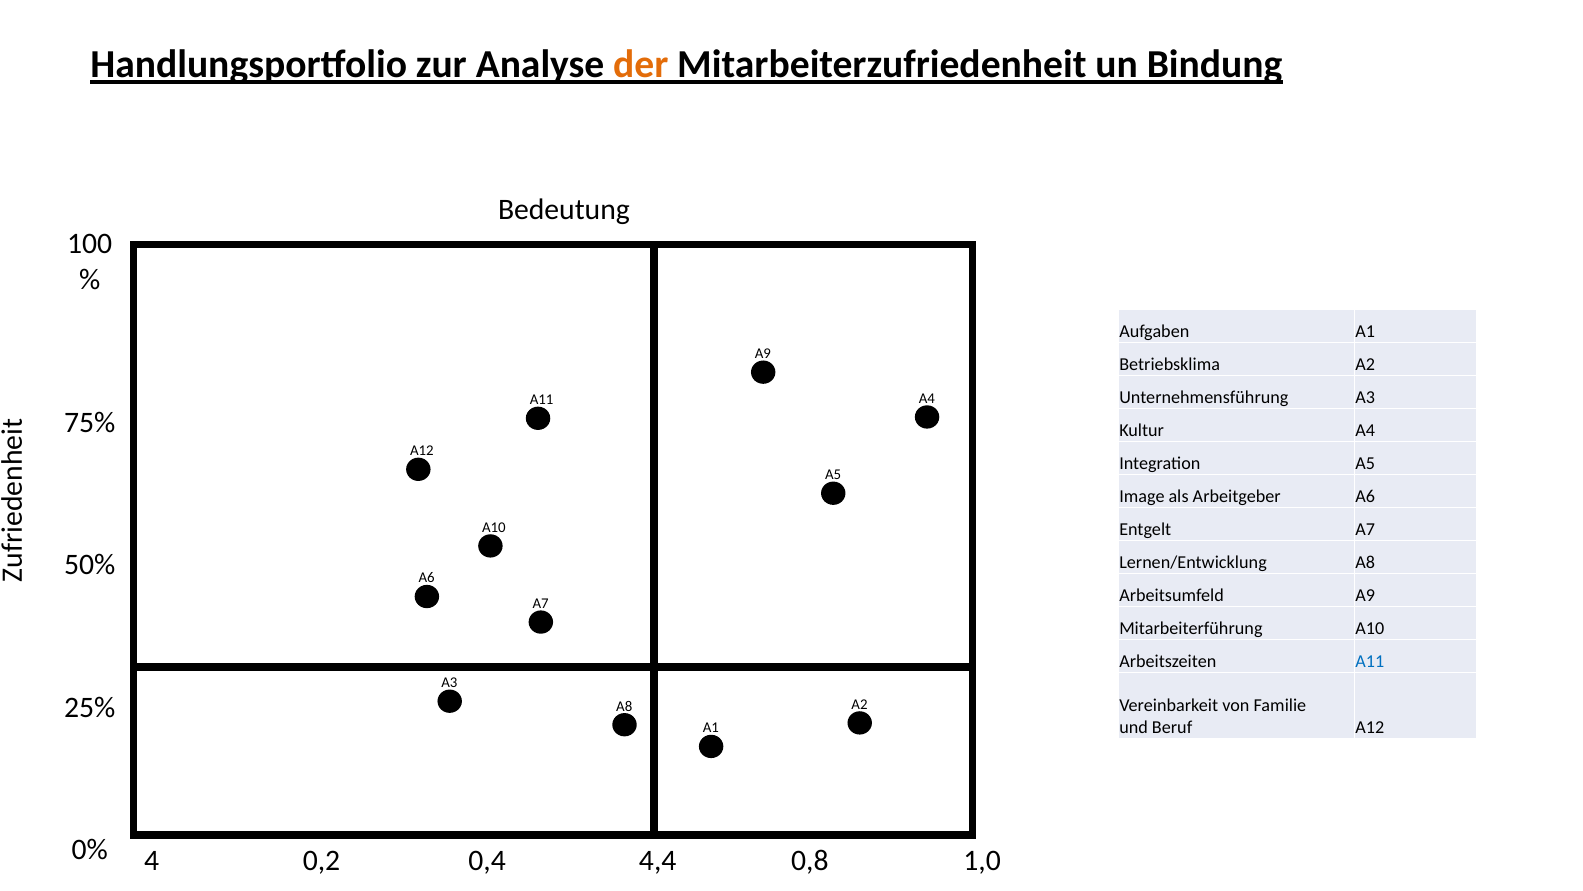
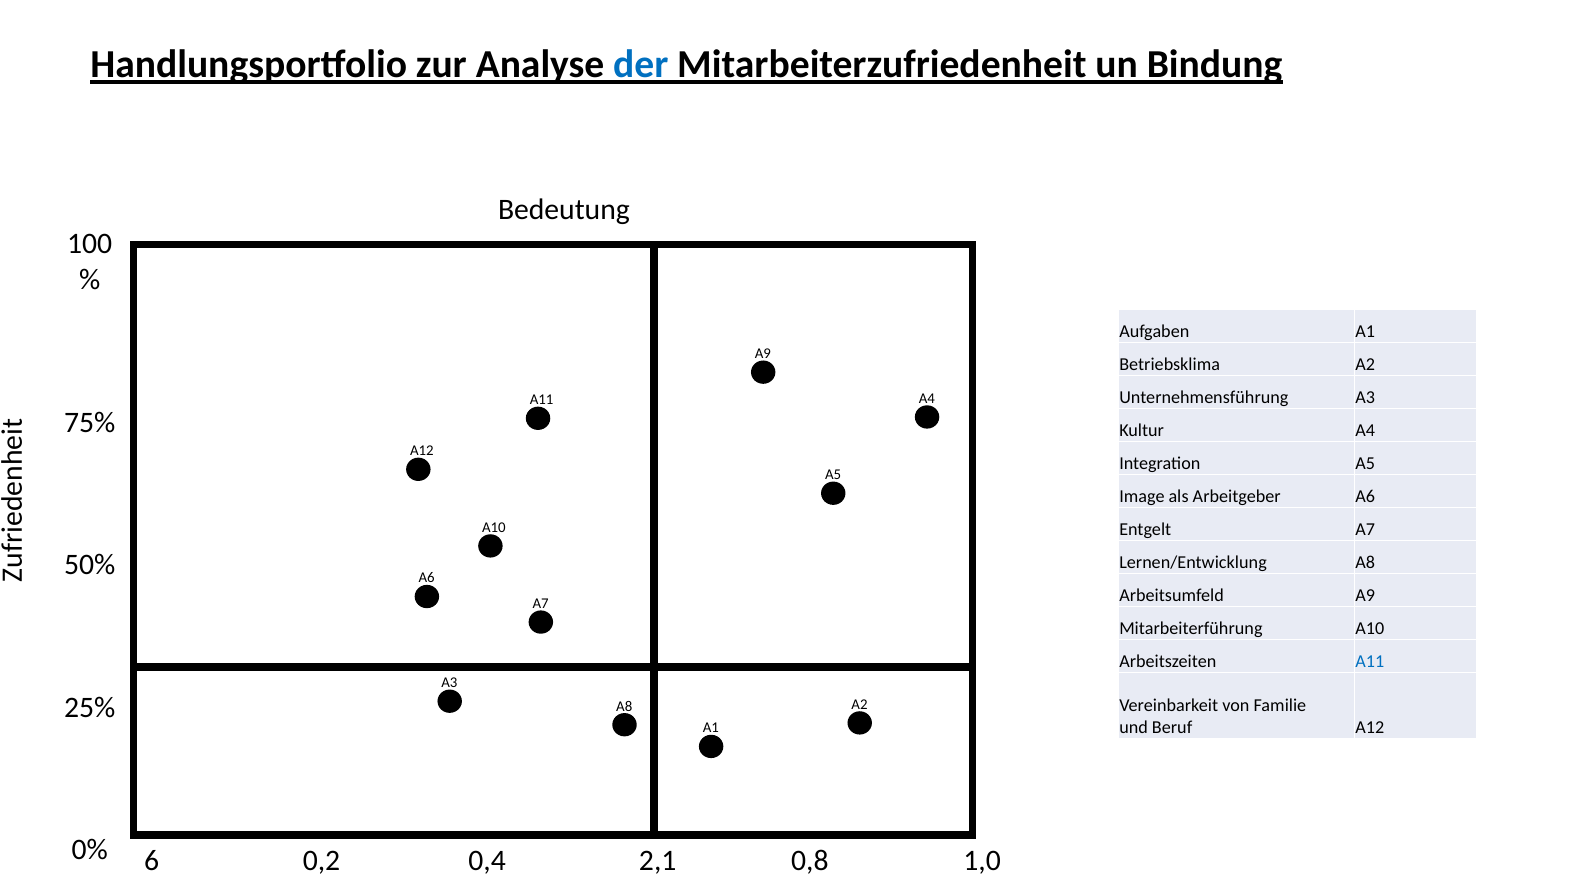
der colour: orange -> blue
4: 4 -> 6
4,4: 4,4 -> 2,1
